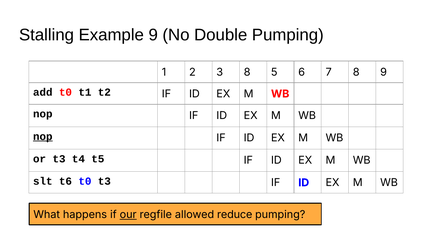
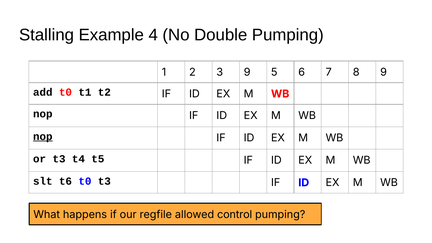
Example 9: 9 -> 4
3 8: 8 -> 9
our underline: present -> none
reduce: reduce -> control
